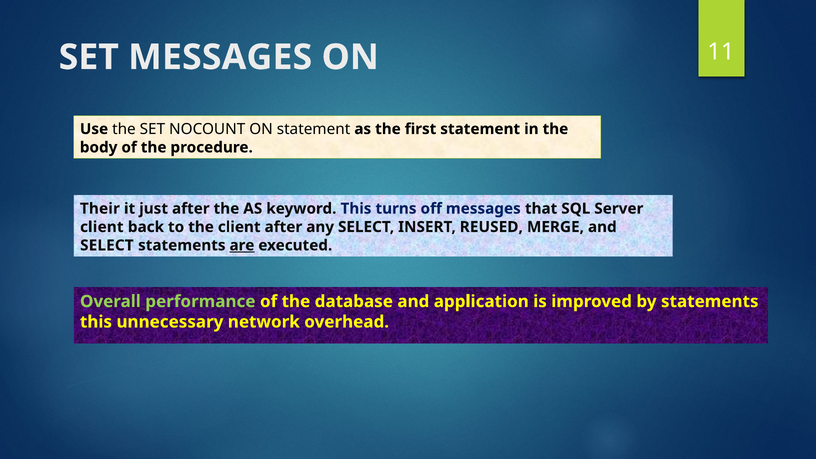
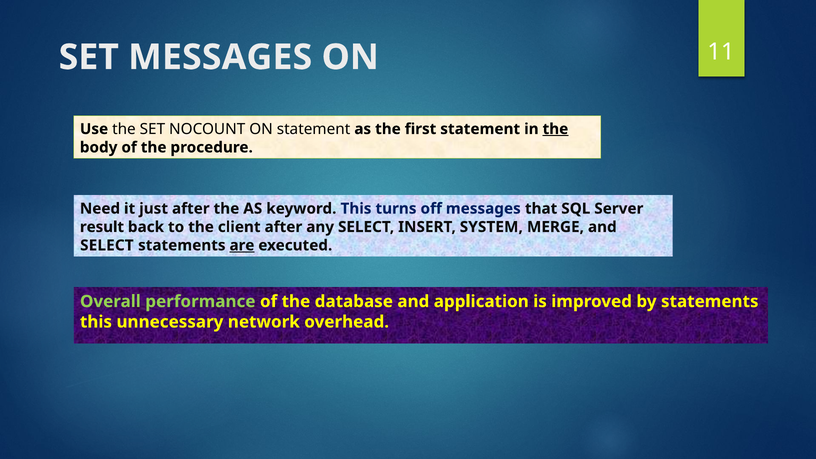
the at (555, 129) underline: none -> present
Their: Their -> Need
client at (102, 227): client -> result
REUSED: REUSED -> SYSTEM
